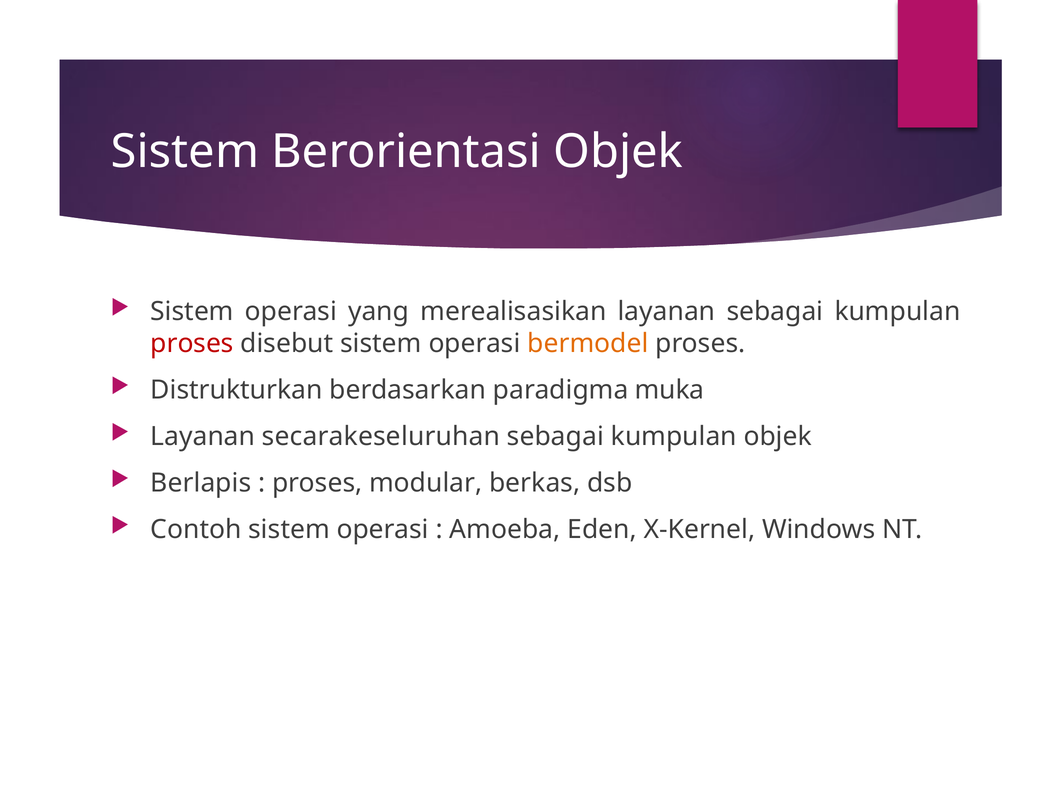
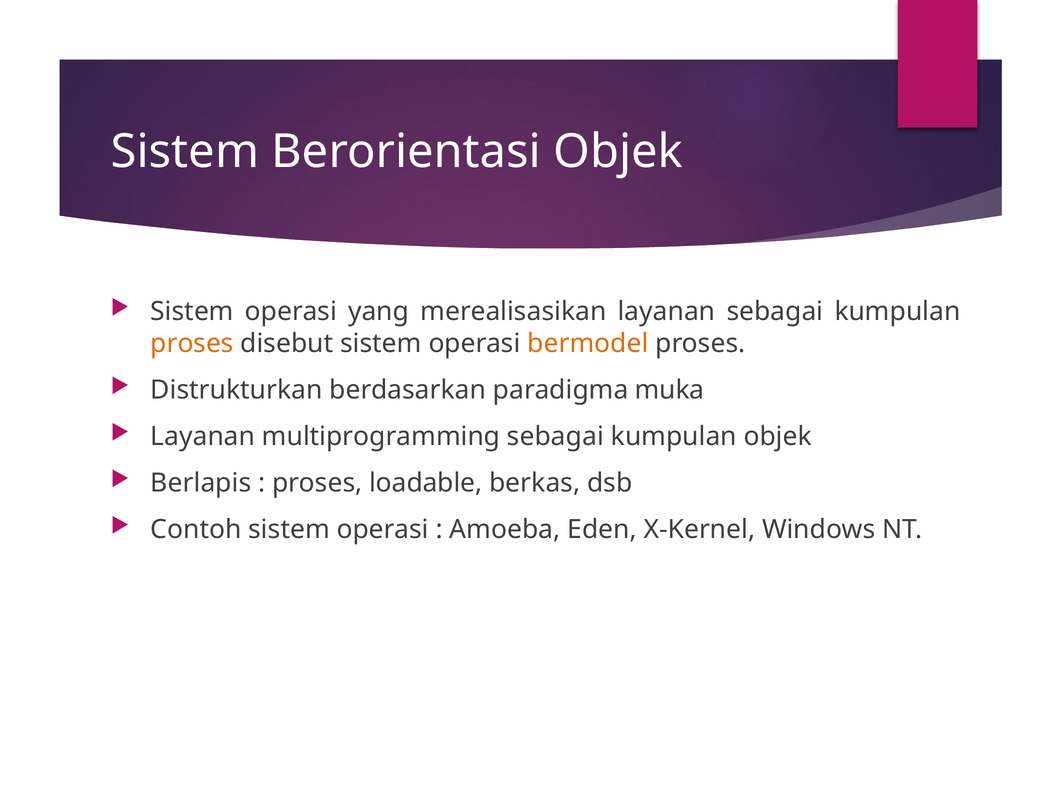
proses at (192, 343) colour: red -> orange
secarakeseluruhan: secarakeseluruhan -> multiprogramming
modular: modular -> loadable
